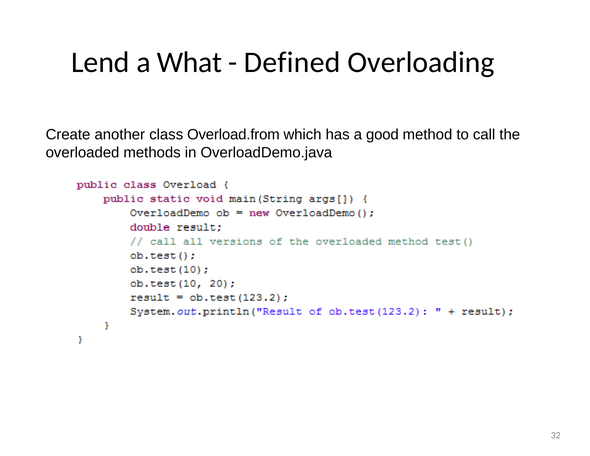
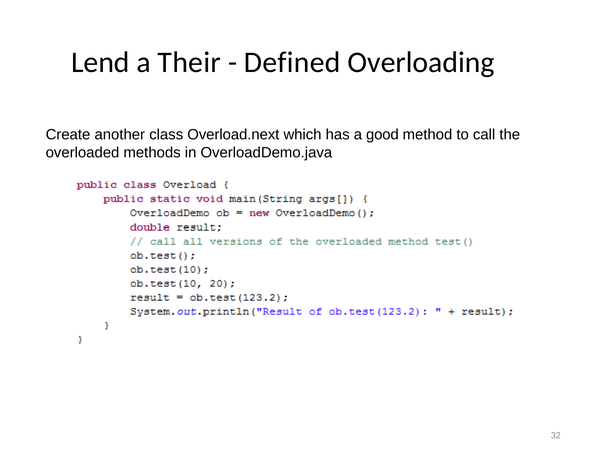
What: What -> Their
Overload.from: Overload.from -> Overload.next
